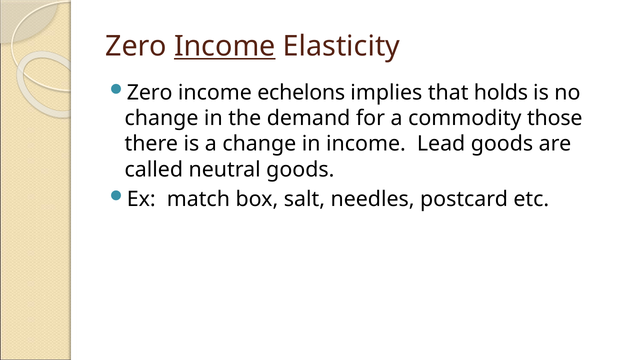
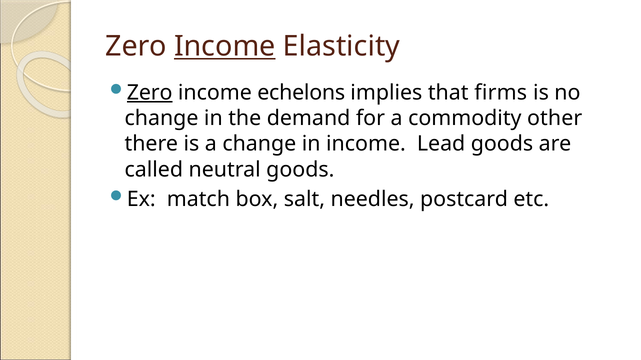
Zero at (150, 93) underline: none -> present
holds: holds -> firms
those: those -> other
